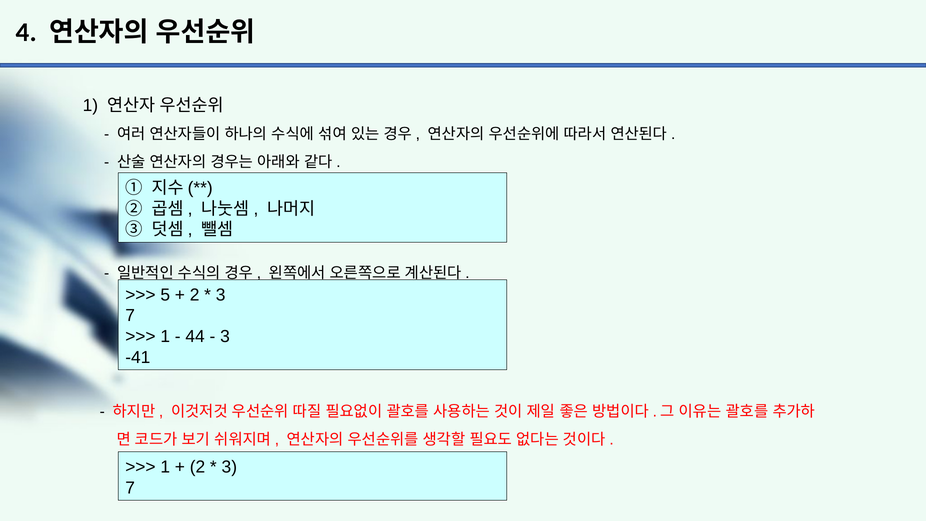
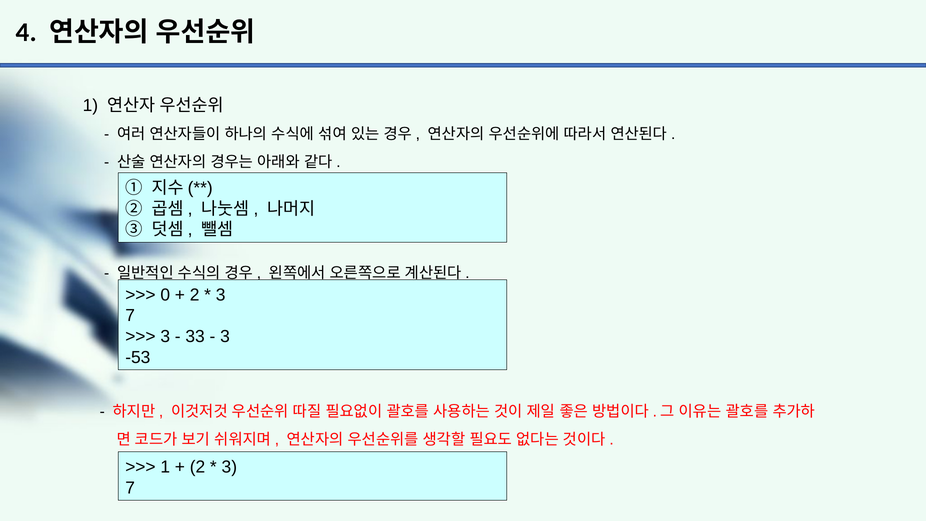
5: 5 -> 0
1 at (165, 336): 1 -> 3
44: 44 -> 33
-41: -41 -> -53
